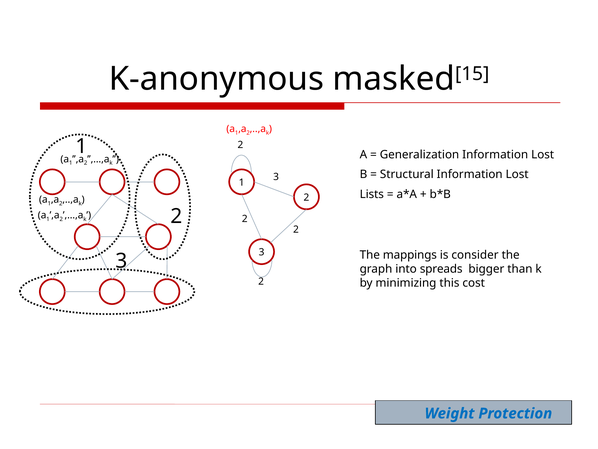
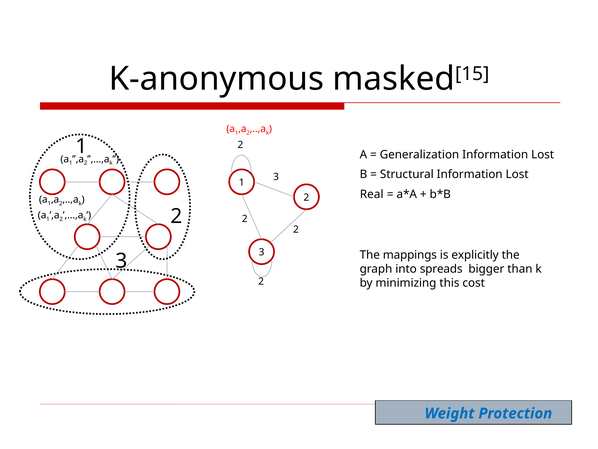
Lists: Lists -> Real
consider: consider -> explicitly
